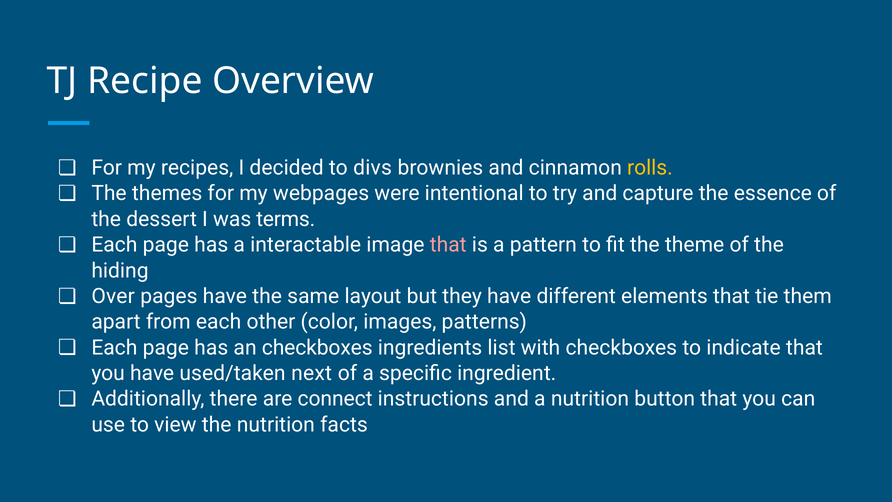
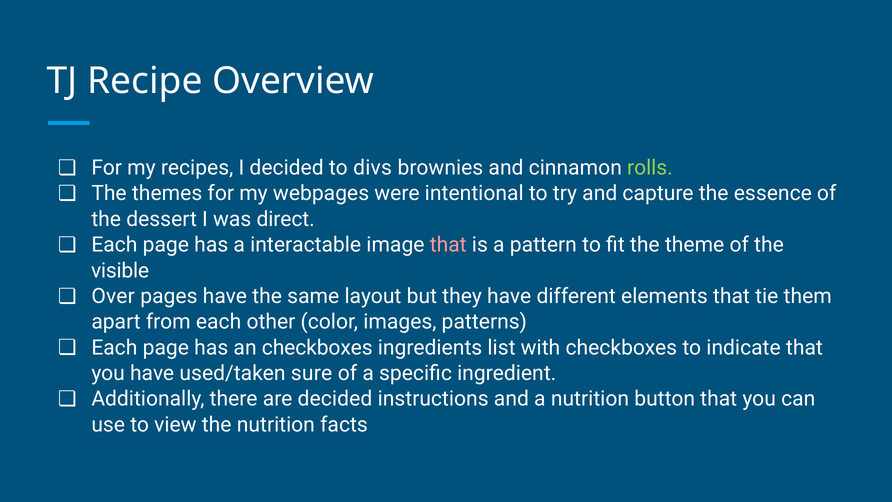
rolls colour: yellow -> light green
terms: terms -> direct
hiding: hiding -> visible
next: next -> sure
are connect: connect -> decided
